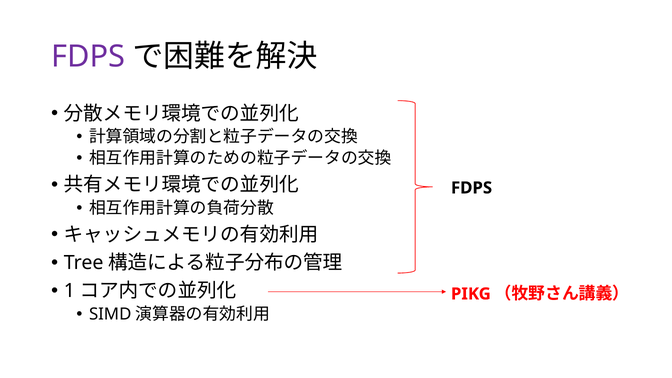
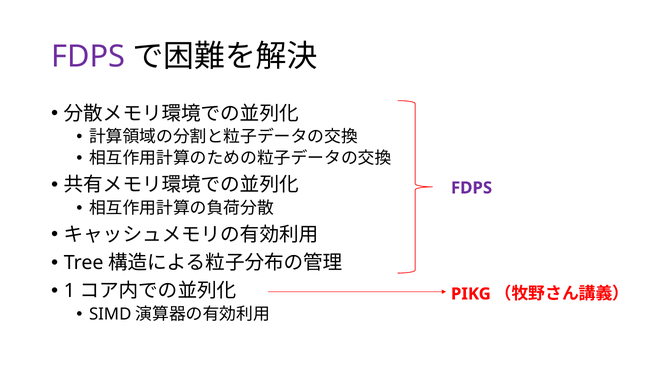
FDPS at (472, 188) colour: black -> purple
